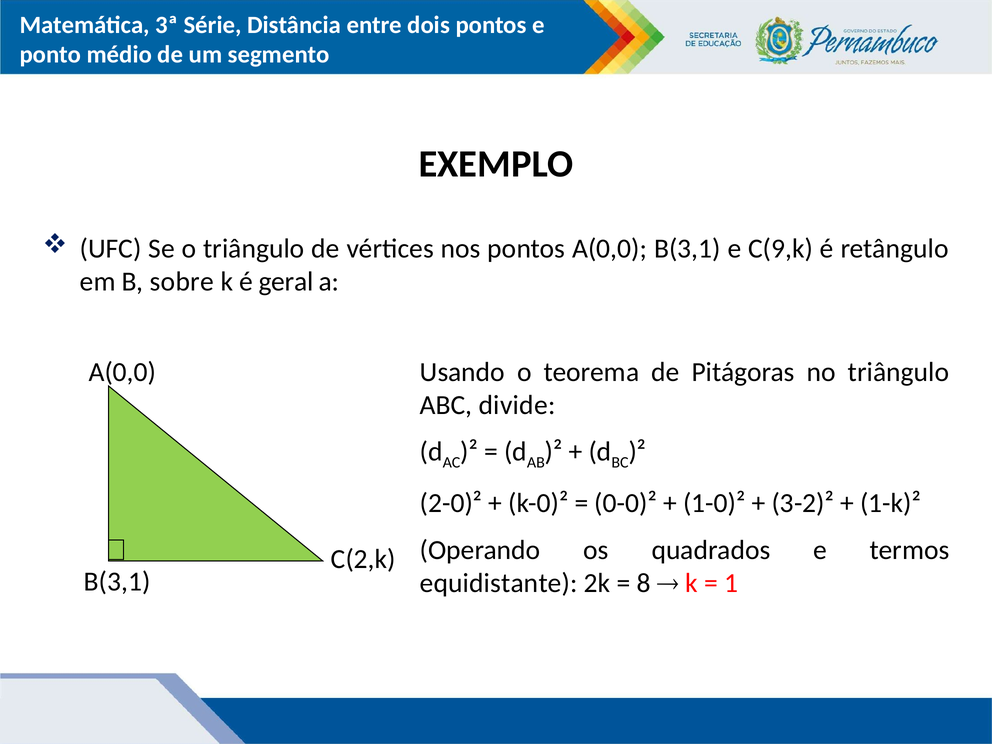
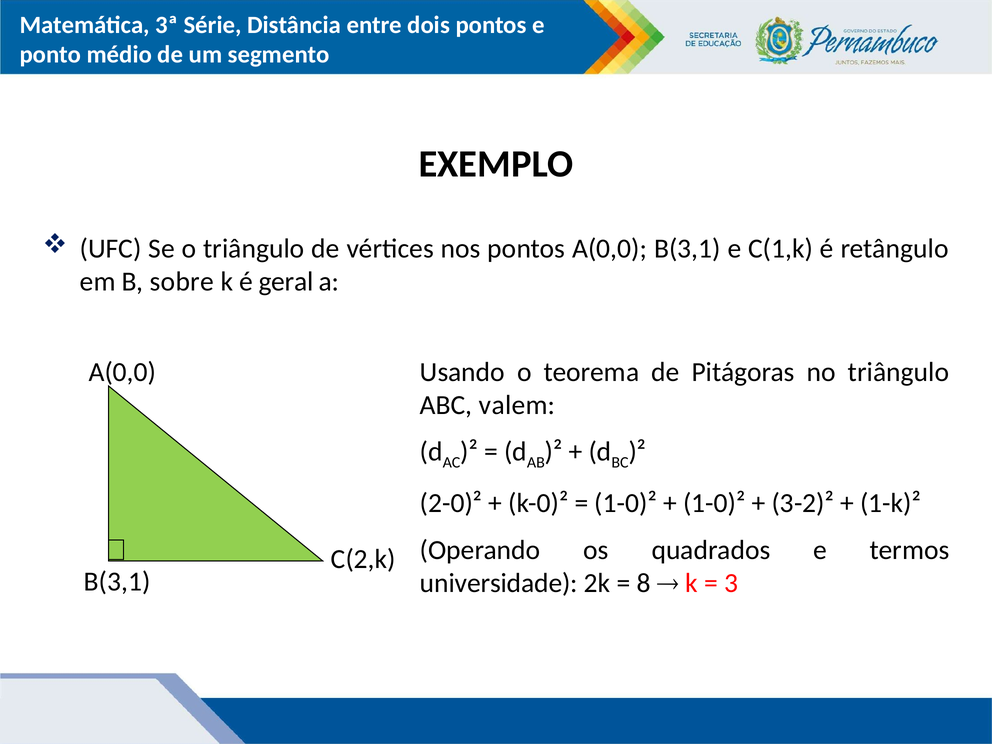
C(9,k: C(9,k -> C(1,k
divide: divide -> valem
0-0)² at (626, 503): 0-0)² -> 1-0)²
equidistante: equidistante -> universidade
1: 1 -> 3
